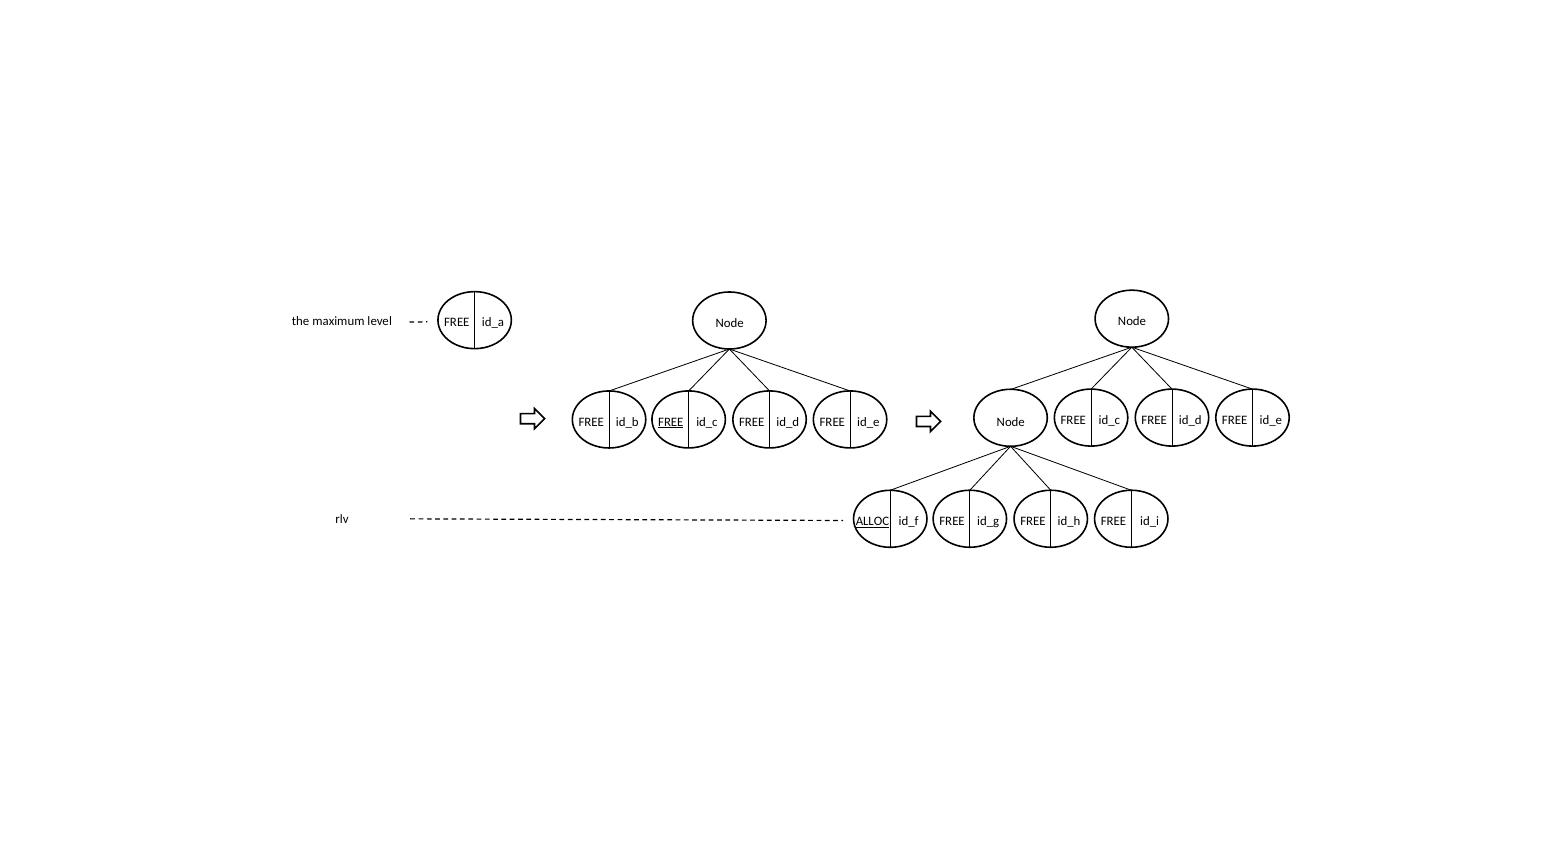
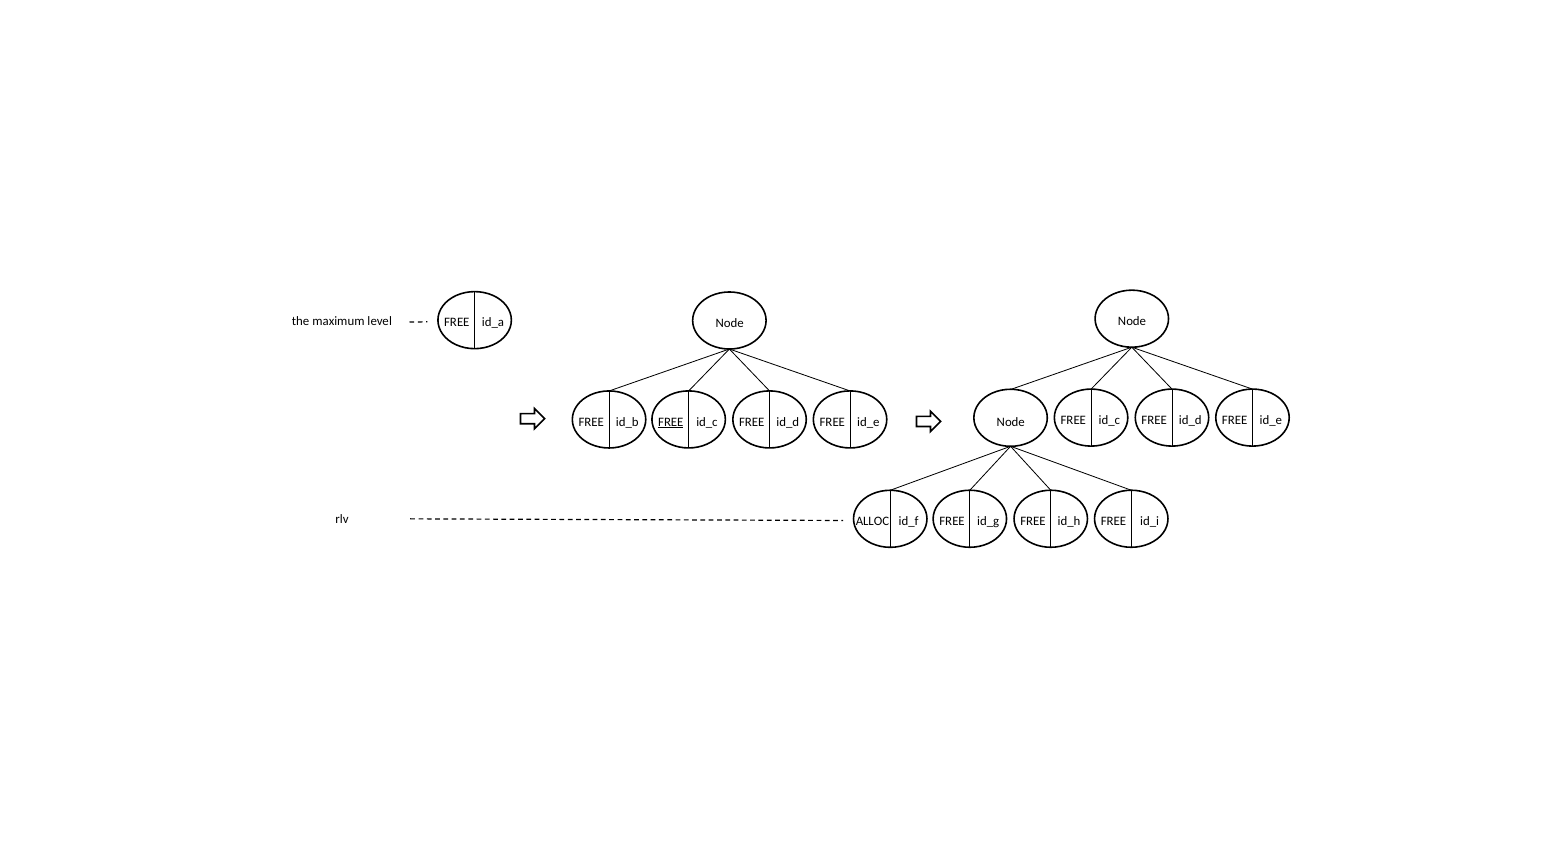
ALLOC underline: present -> none
